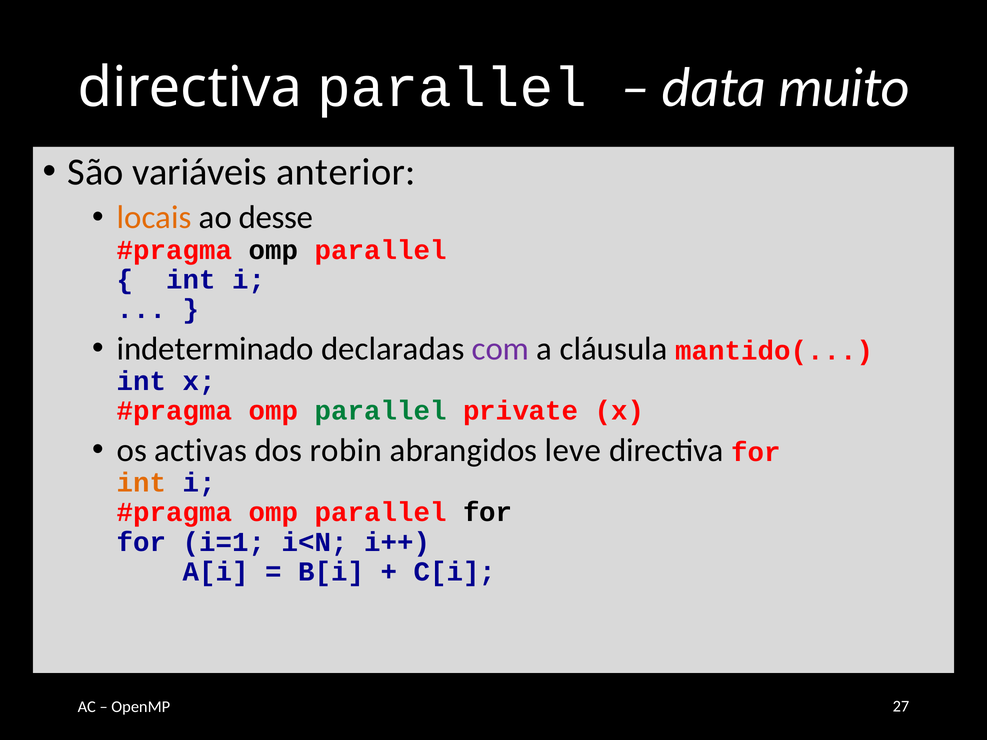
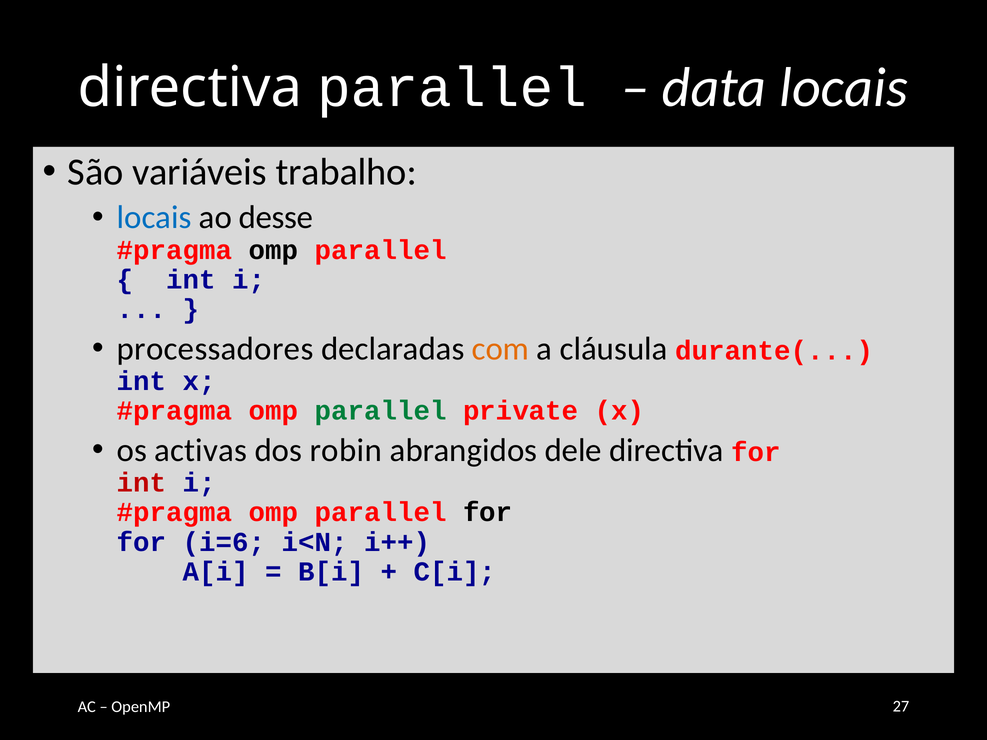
data muito: muito -> locais
anterior: anterior -> trabalho
locais at (154, 218) colour: orange -> blue
indeterminado: indeterminado -> processadores
com colour: purple -> orange
mantido(: mantido( -> durante(
leve: leve -> dele
int at (141, 483) colour: orange -> red
i=1: i=1 -> i=6
